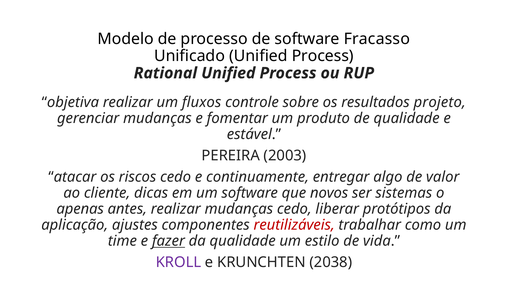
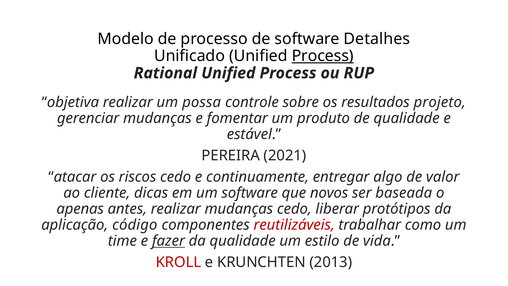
Fracasso: Fracasso -> Detalhes
Process at (323, 56) underline: none -> present
fluxos: fluxos -> possa
2003: 2003 -> 2021
sistemas: sistemas -> baseada
ajustes: ajustes -> código
KROLL colour: purple -> red
2038: 2038 -> 2013
